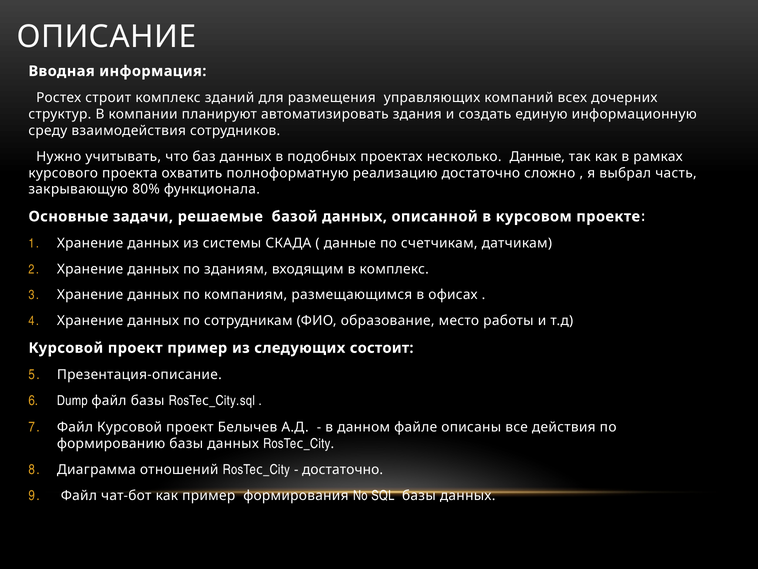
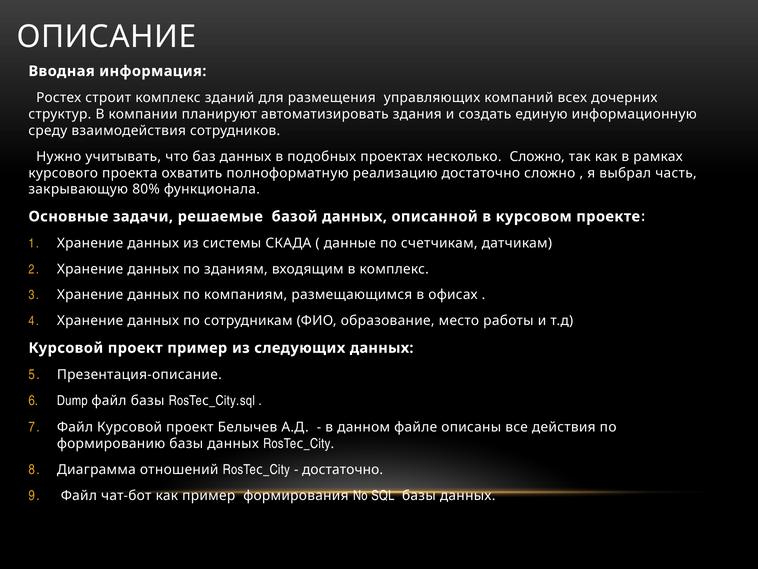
несколько Данные: Данные -> Сложно
следующих состоит: состоит -> данных
